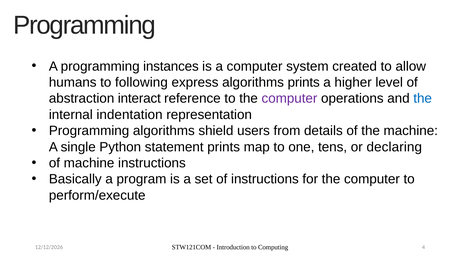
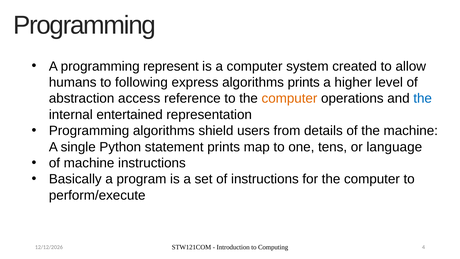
instances: instances -> represent
interact: interact -> access
computer at (289, 98) colour: purple -> orange
indentation: indentation -> entertained
declaring: declaring -> language
